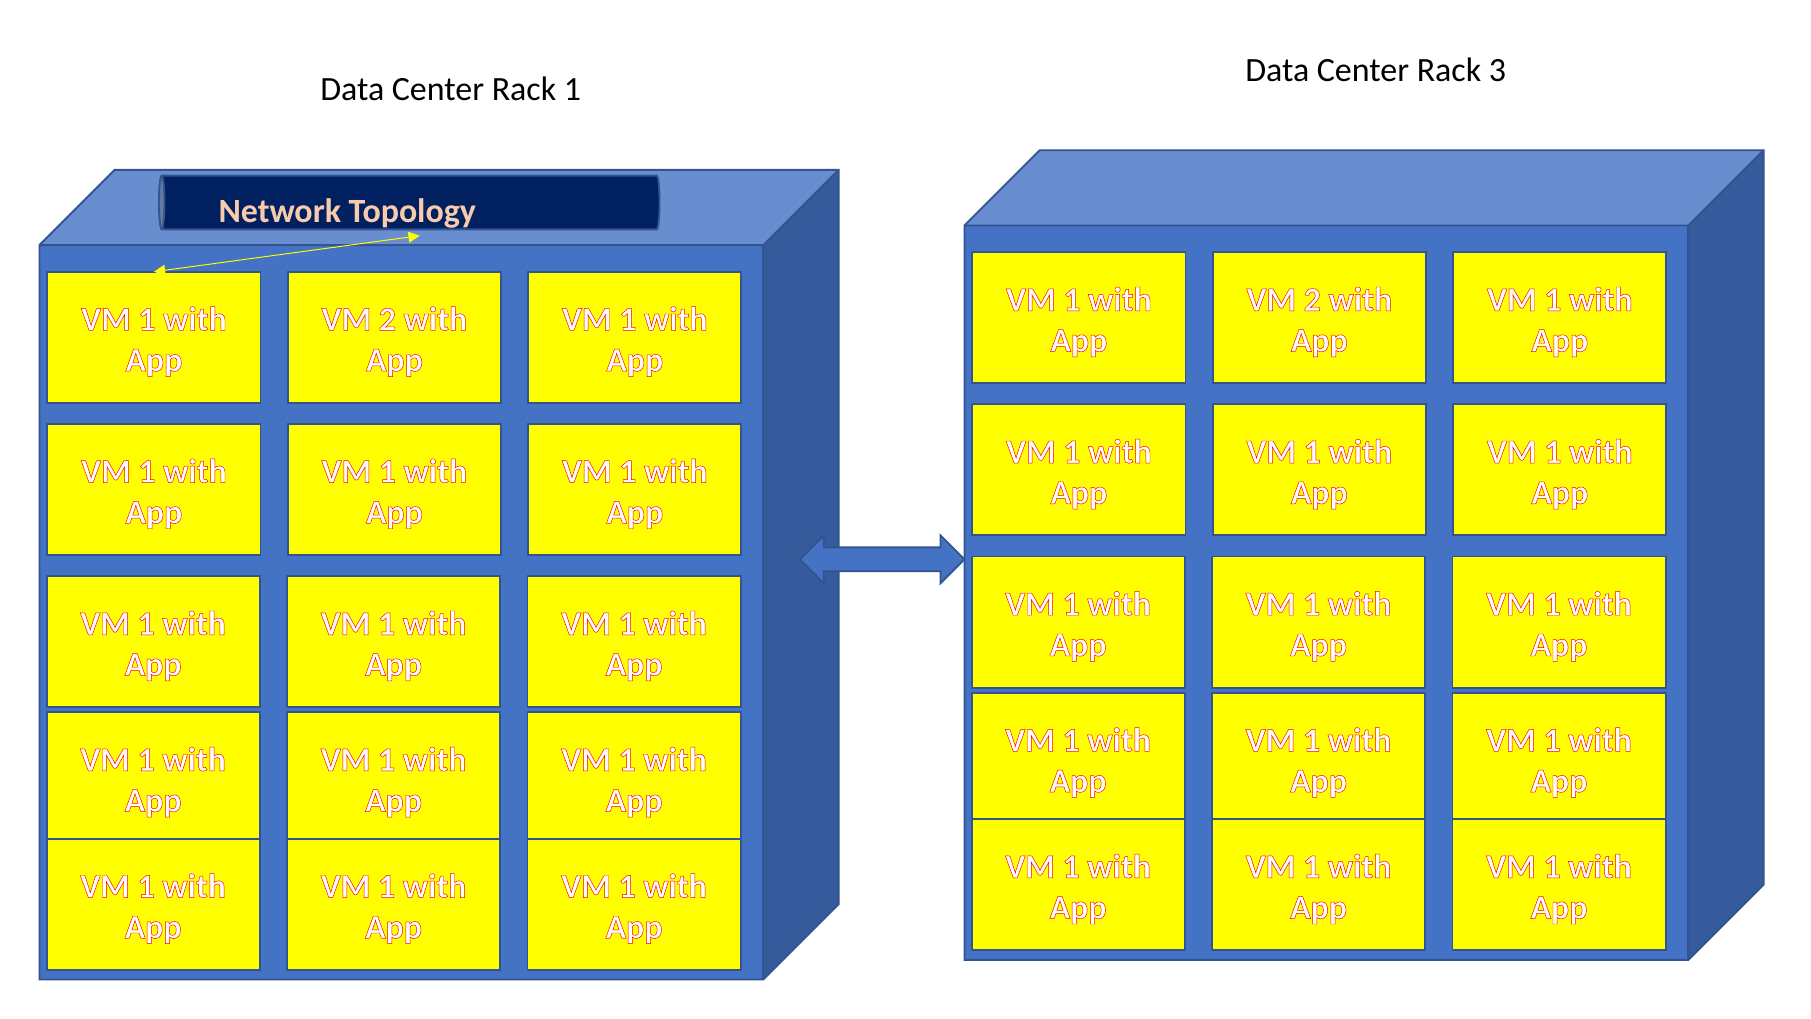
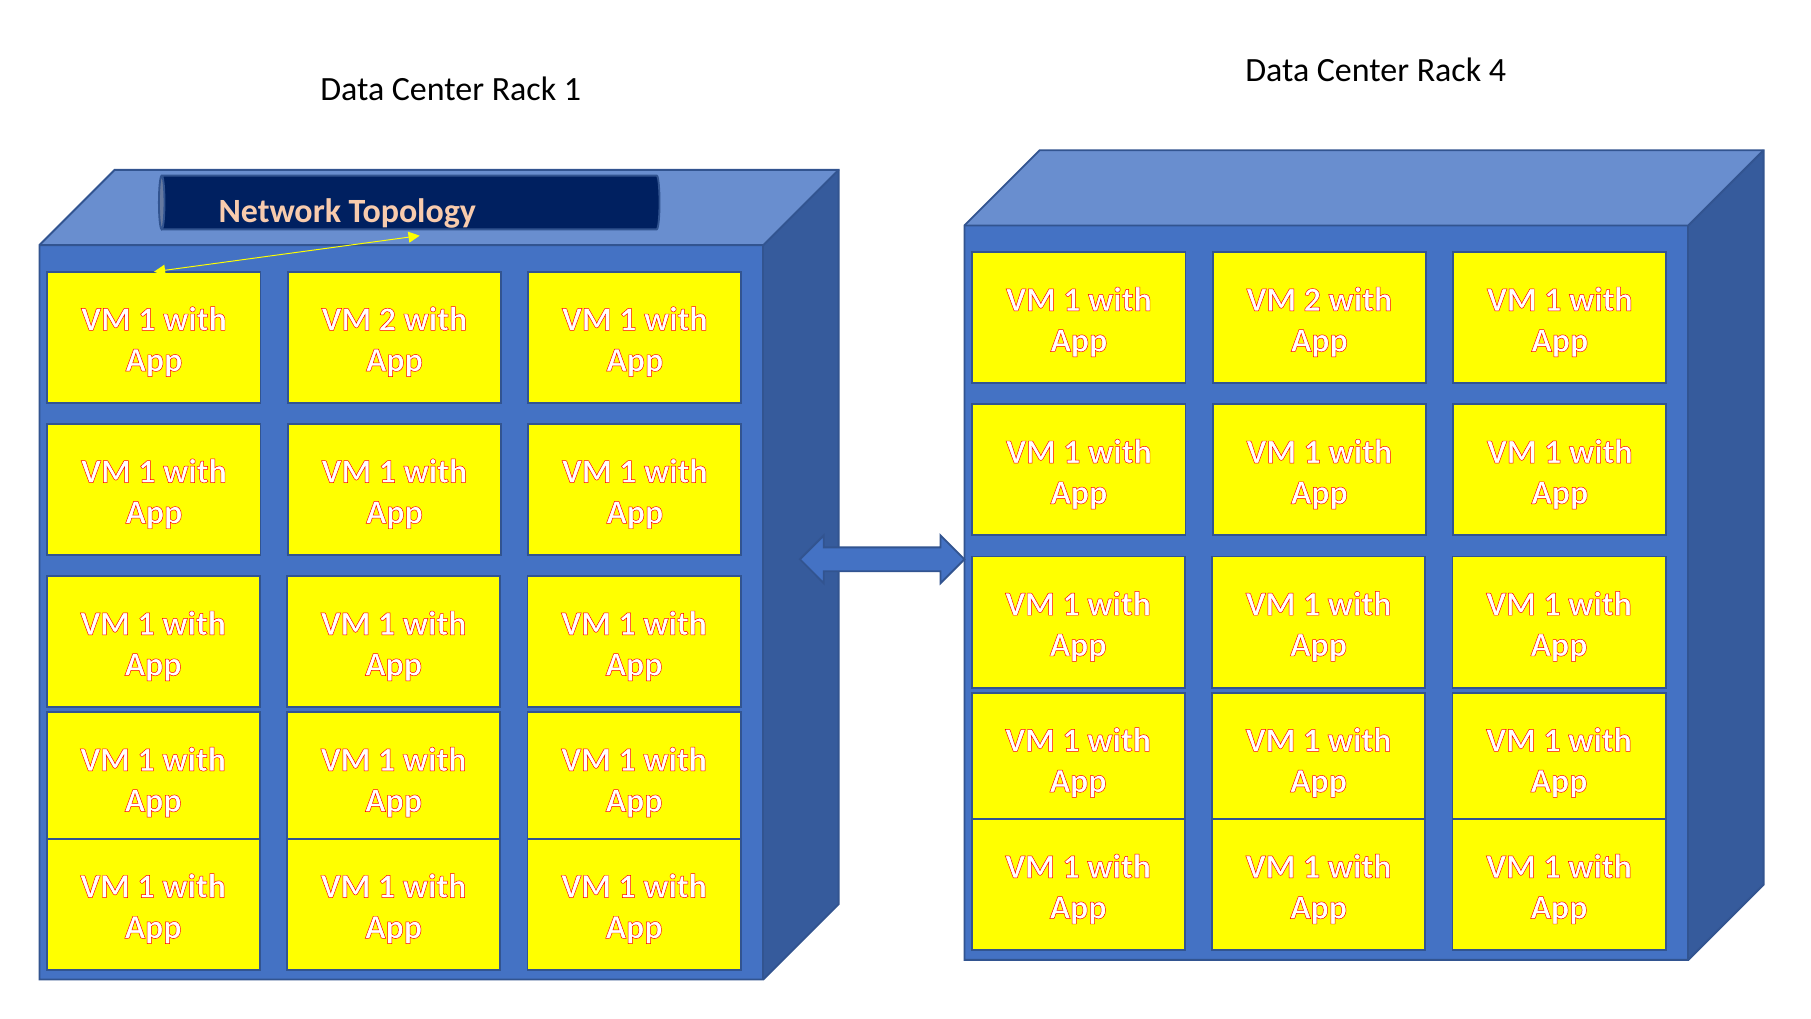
3: 3 -> 4
